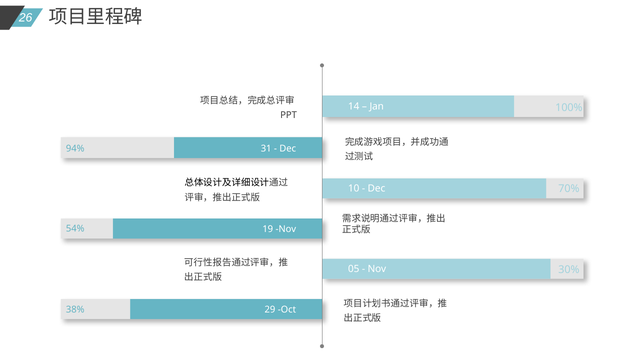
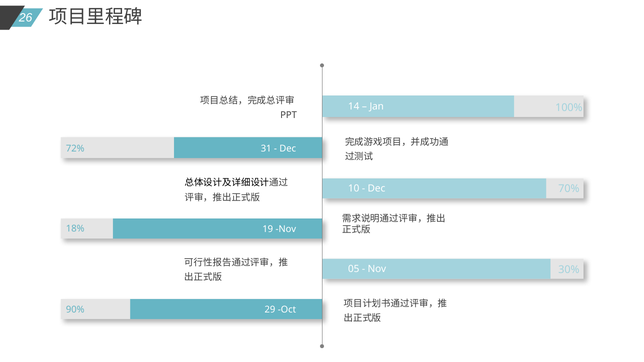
94%: 94% -> 72%
54%: 54% -> 18%
38%: 38% -> 90%
